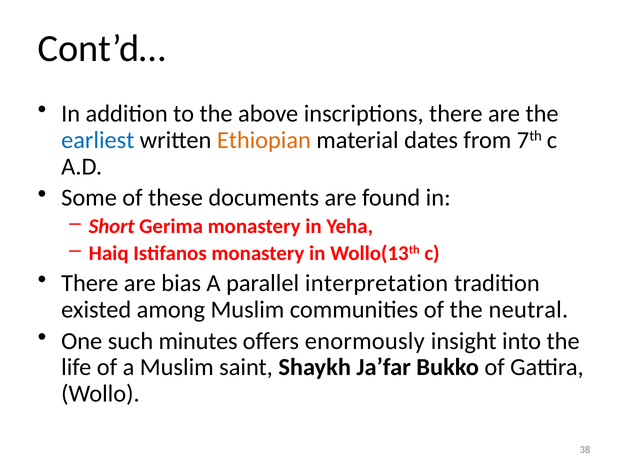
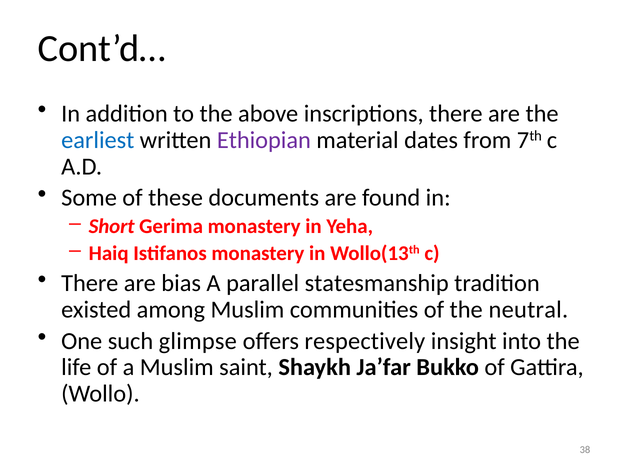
Ethiopian colour: orange -> purple
interpretation: interpretation -> statesmanship
minutes: minutes -> glimpse
enormously: enormously -> respectively
